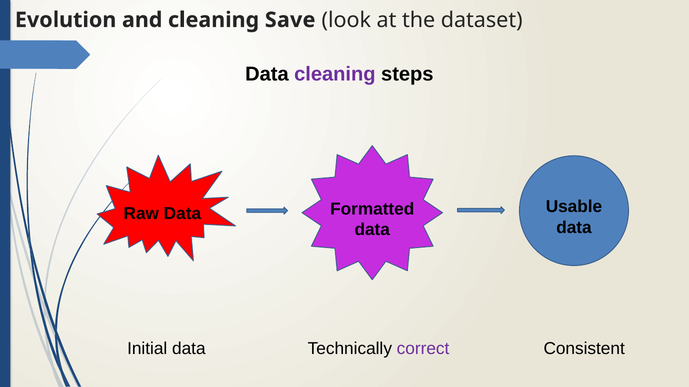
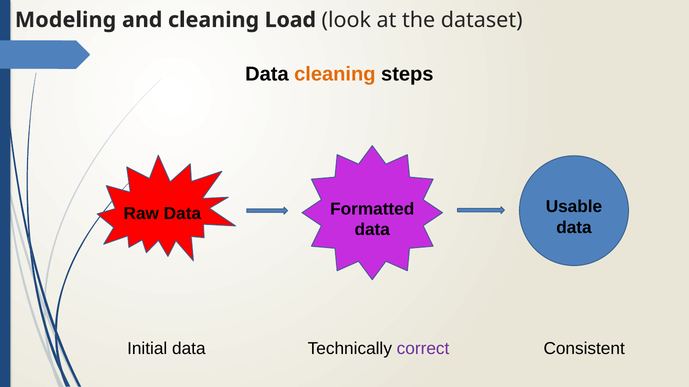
Evolution: Evolution -> Modeling
Save: Save -> Load
cleaning at (335, 74) colour: purple -> orange
